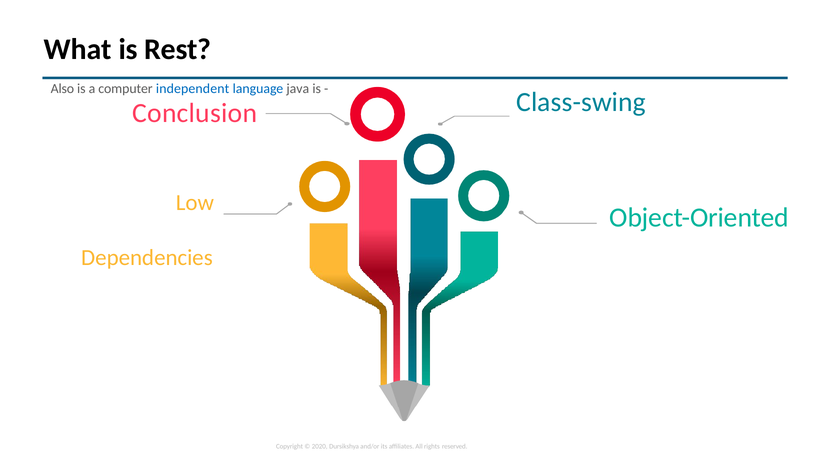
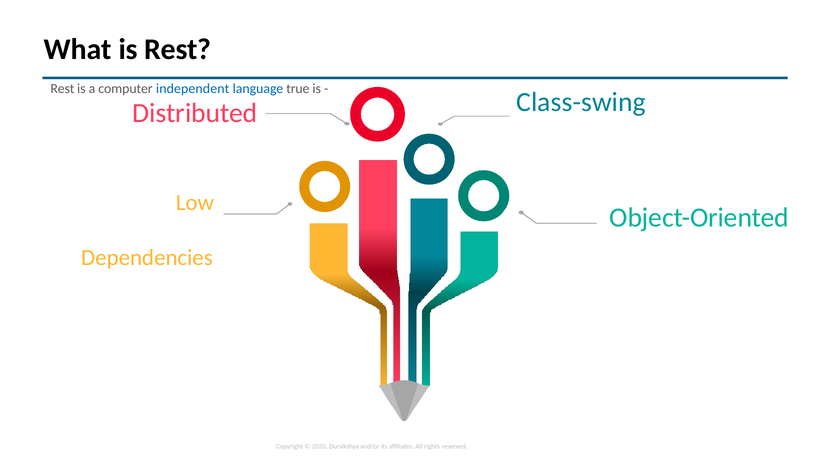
Also at (62, 88): Also -> Rest
java: java -> true
Conclusion: Conclusion -> Distributed
